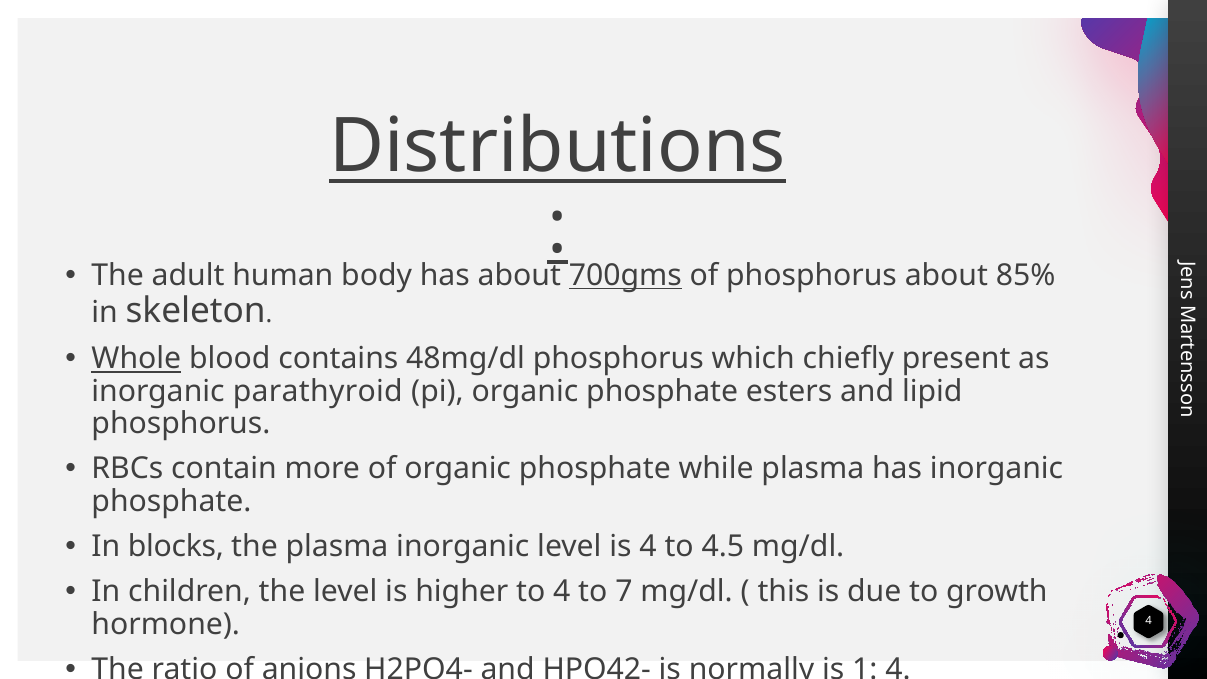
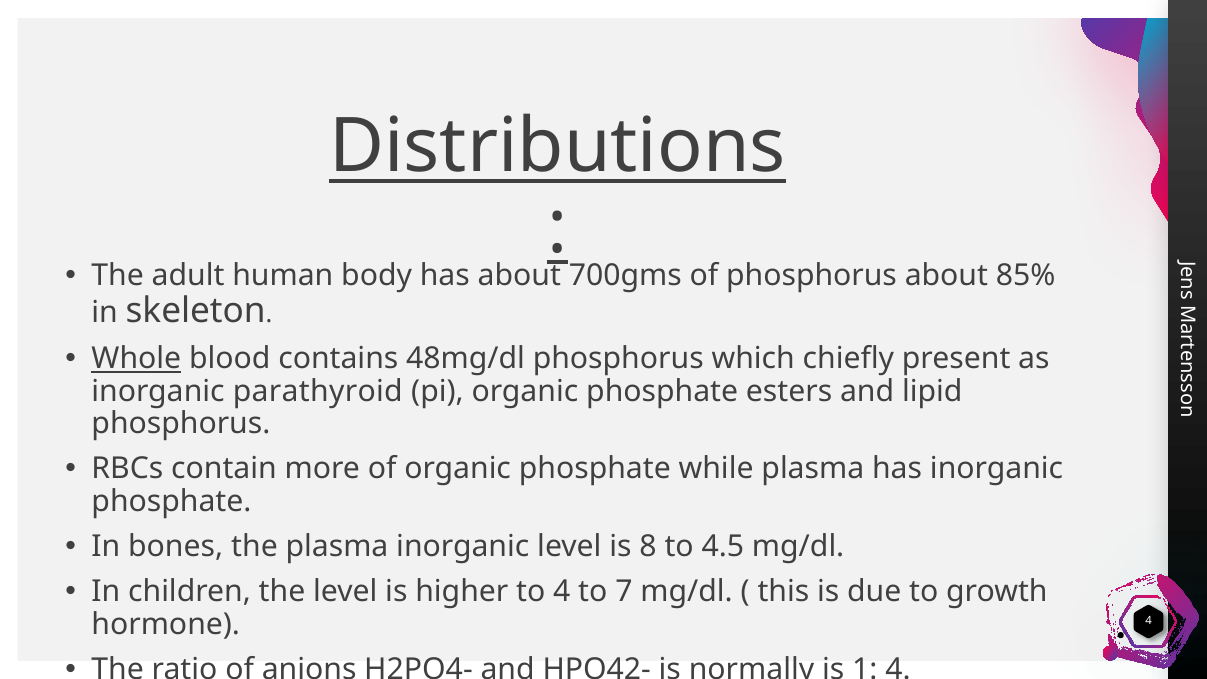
700gms underline: present -> none
blocks: blocks -> bones
is 4: 4 -> 8
